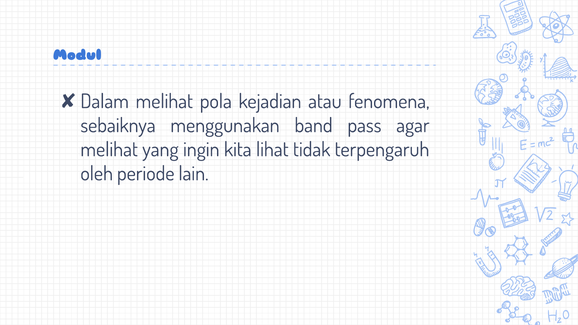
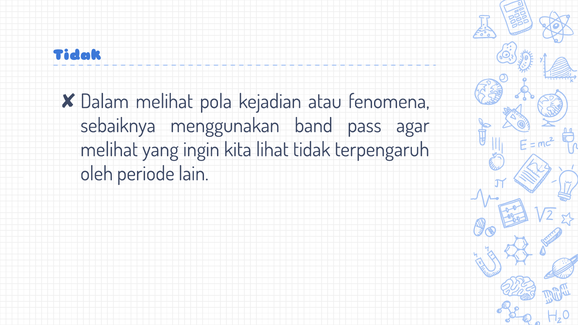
Modul at (77, 55): Modul -> Tidak
